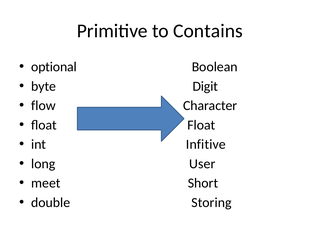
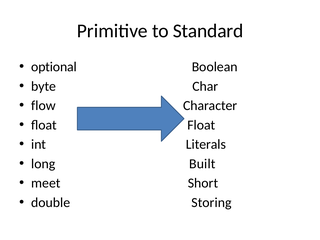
Contains: Contains -> Standard
Digit: Digit -> Char
Infitive: Infitive -> Literals
User: User -> Built
